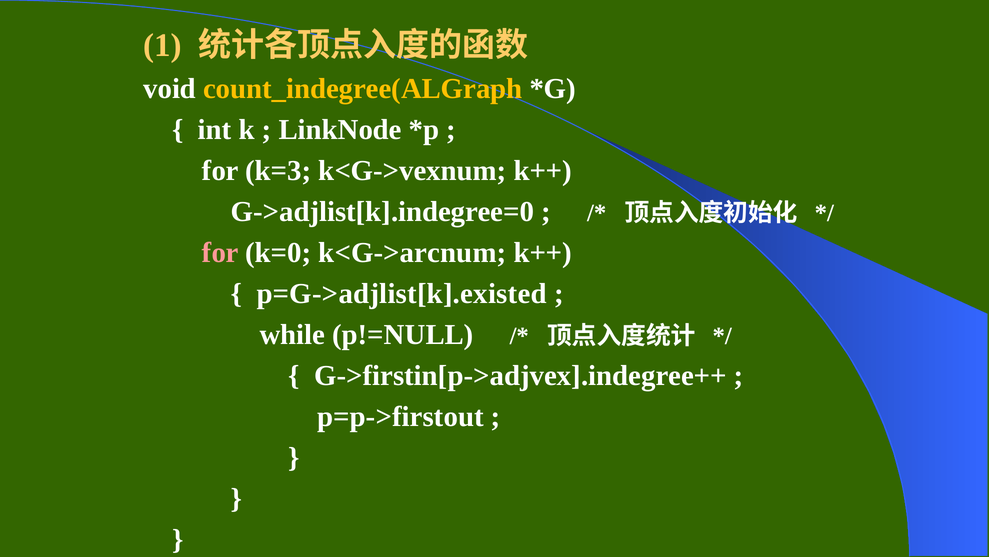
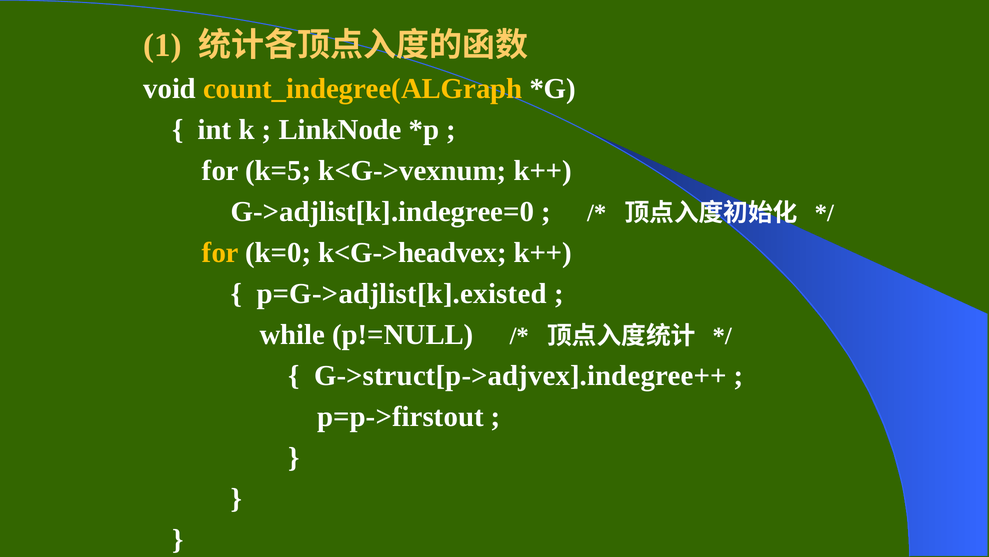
k=3: k=3 -> k=5
for at (220, 252) colour: pink -> yellow
k<G->arcnum: k<G->arcnum -> k<G->headvex
G->firstin[p->adjvex].indegree++: G->firstin[p->adjvex].indegree++ -> G->struct[p->adjvex].indegree++
